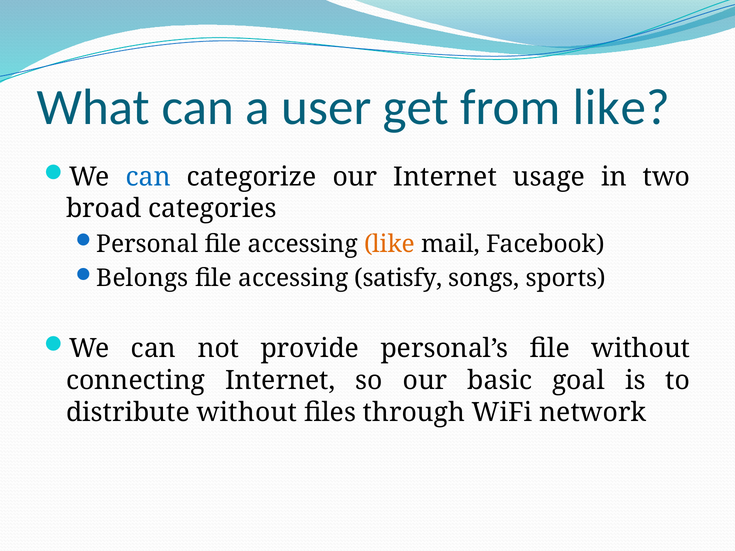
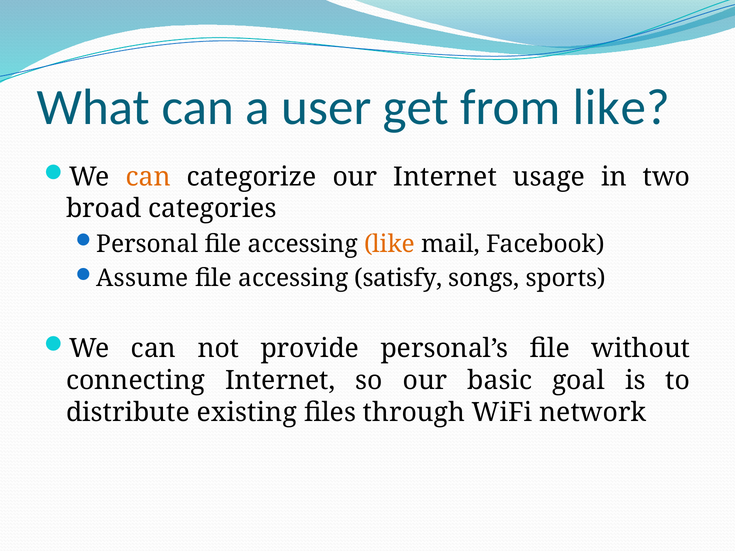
can at (148, 177) colour: blue -> orange
Belongs: Belongs -> Assume
distribute without: without -> existing
